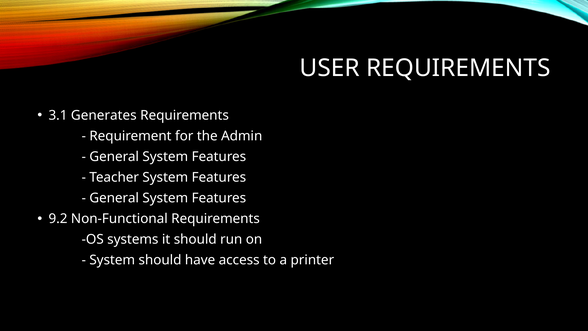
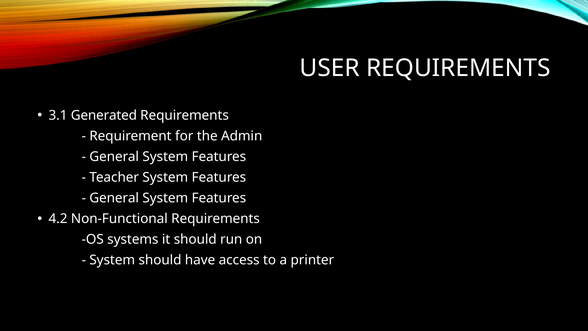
Generates: Generates -> Generated
9.2: 9.2 -> 4.2
